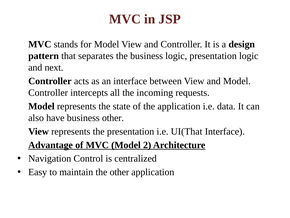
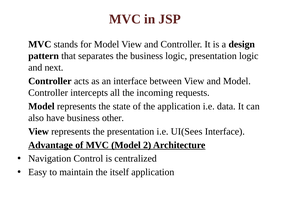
UI(That: UI(That -> UI(Sees
the other: other -> itself
